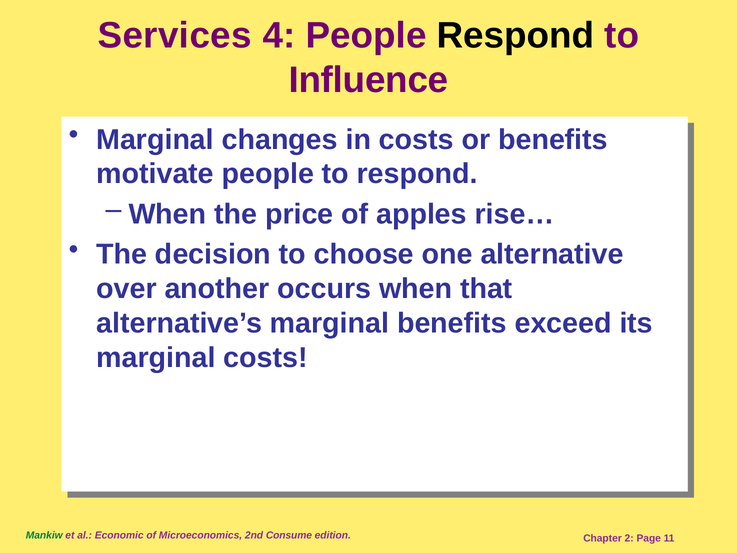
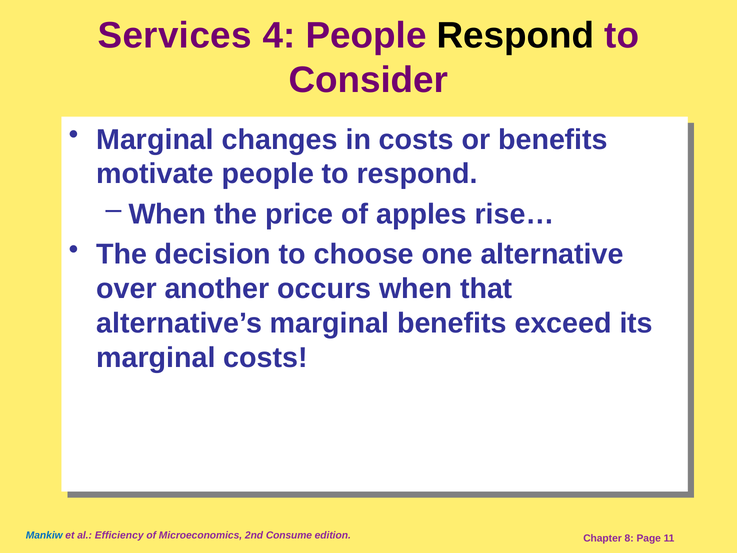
Influence: Influence -> Consider
Mankiw colour: green -> blue
Economic: Economic -> Efficiency
2: 2 -> 8
